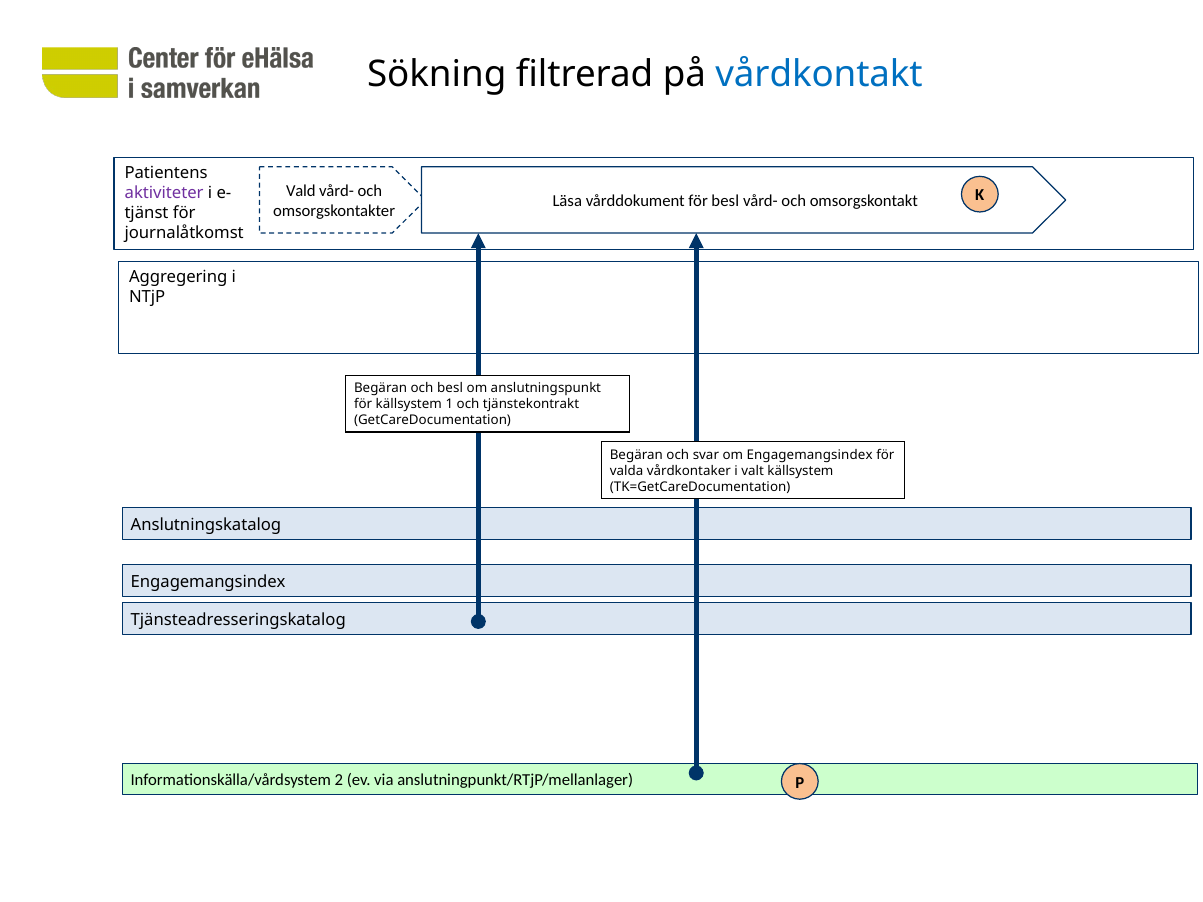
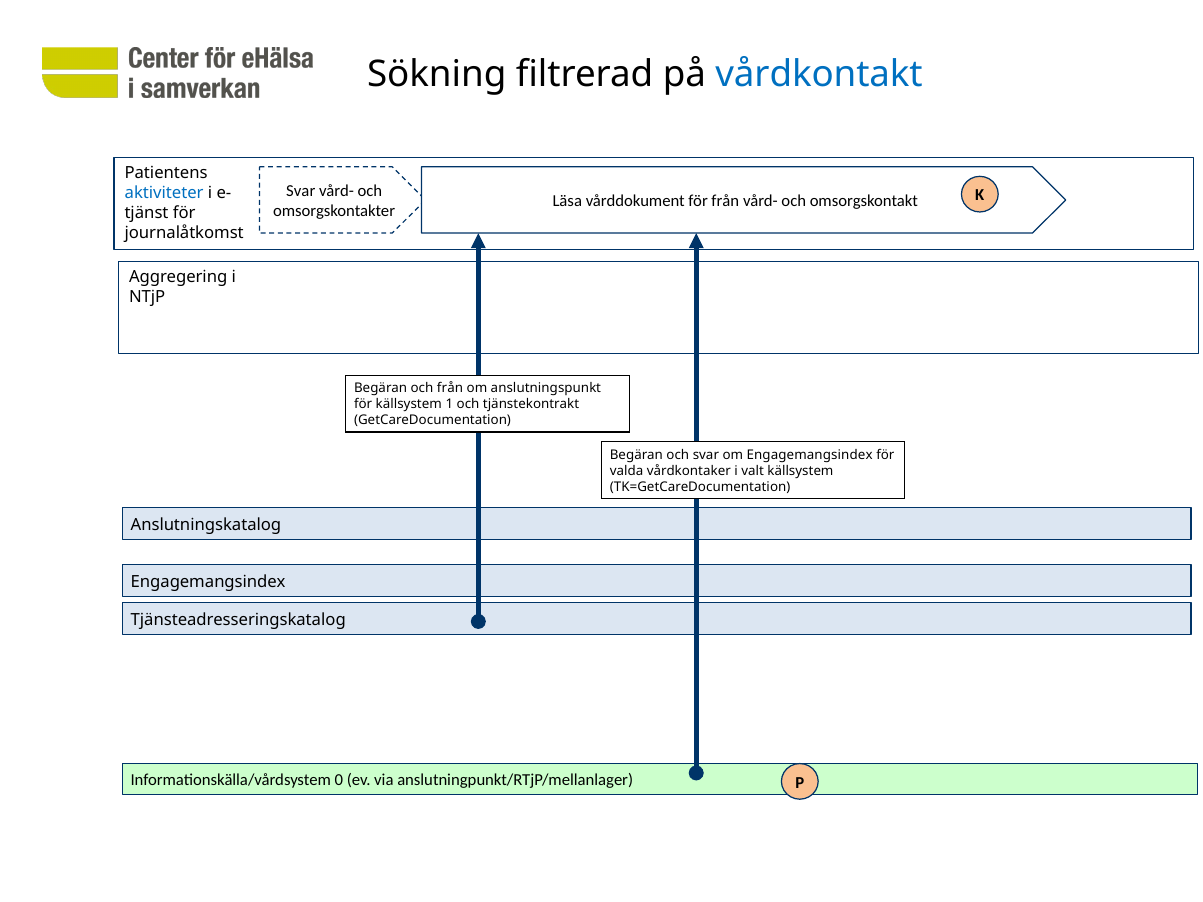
Vald at (301, 191): Vald -> Svar
aktiviteter colour: purple -> blue
för besl: besl -> från
och besl: besl -> från
2: 2 -> 0
